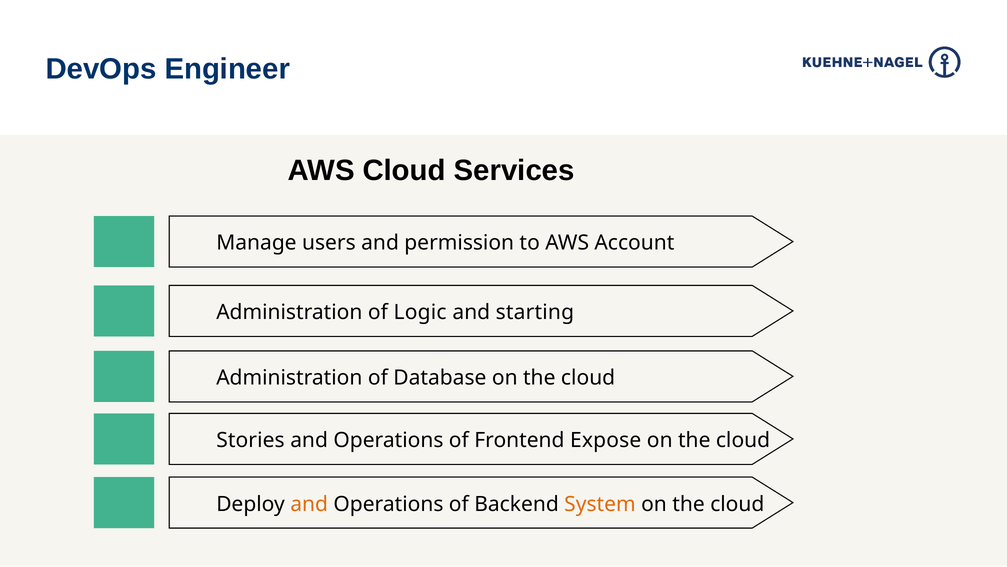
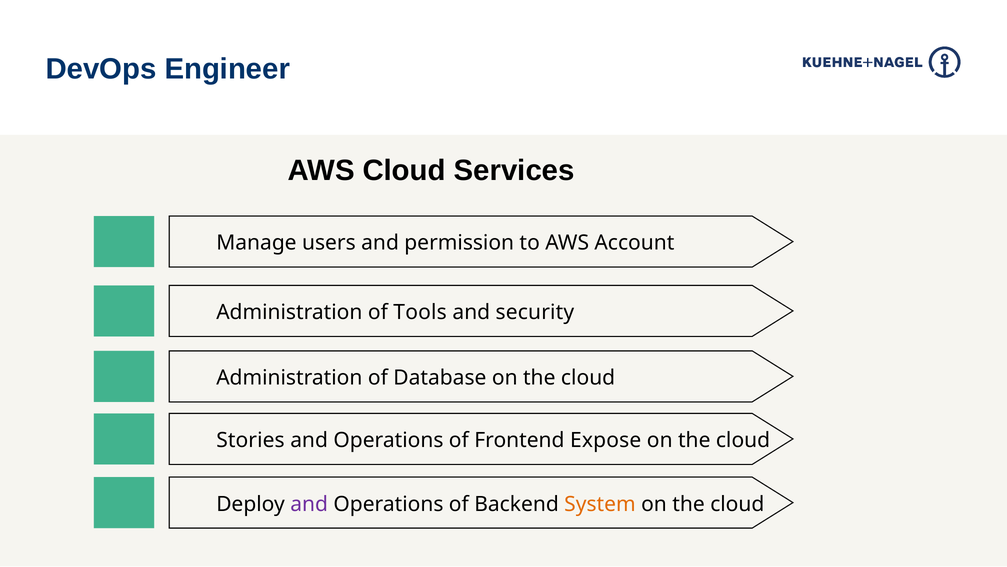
Logic: Logic -> Tools
starting: starting -> security
and at (309, 504) colour: orange -> purple
